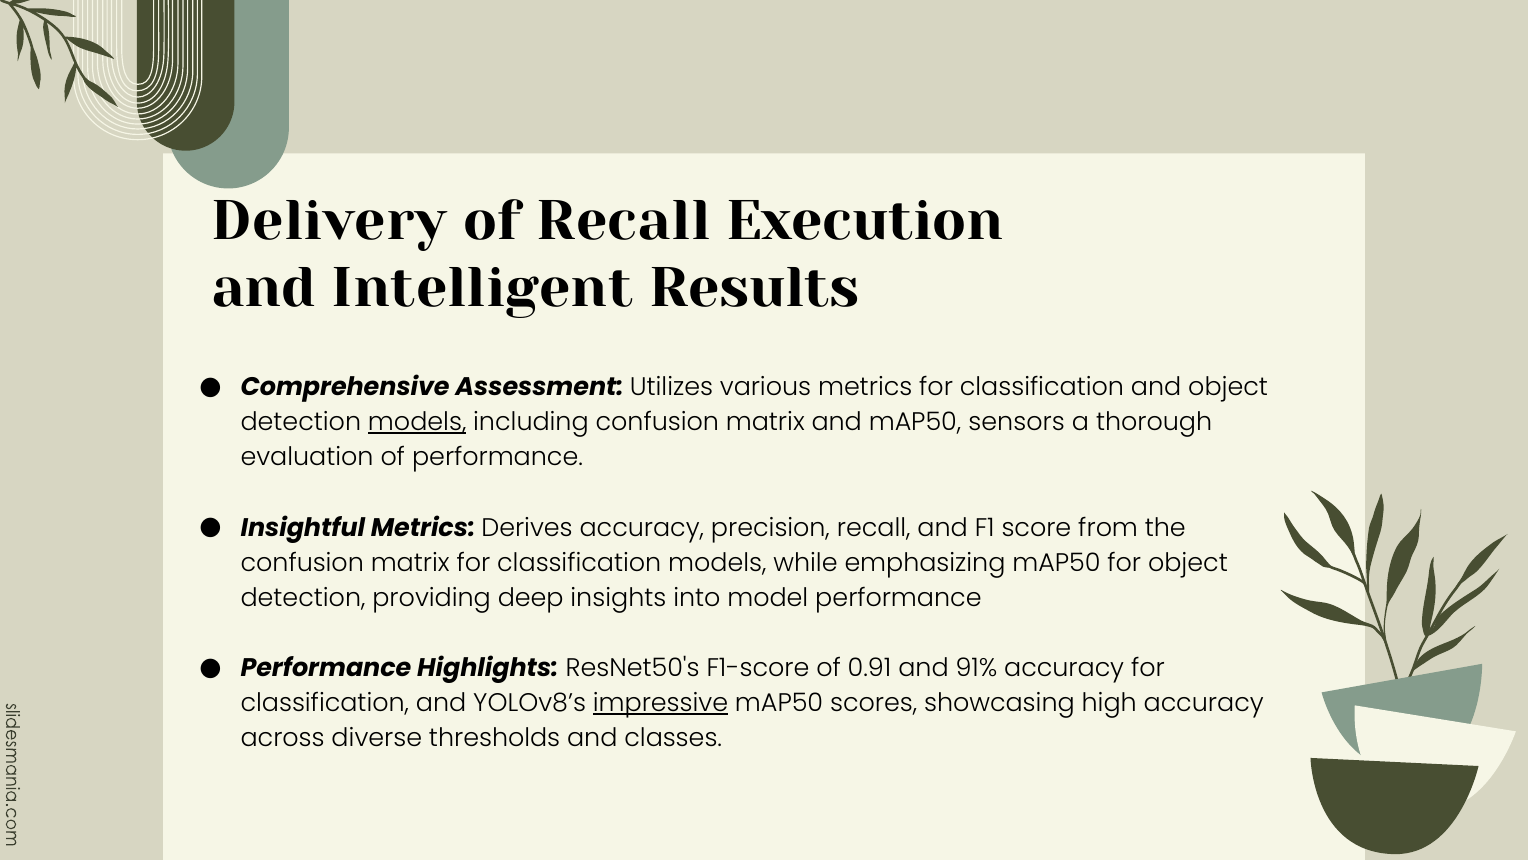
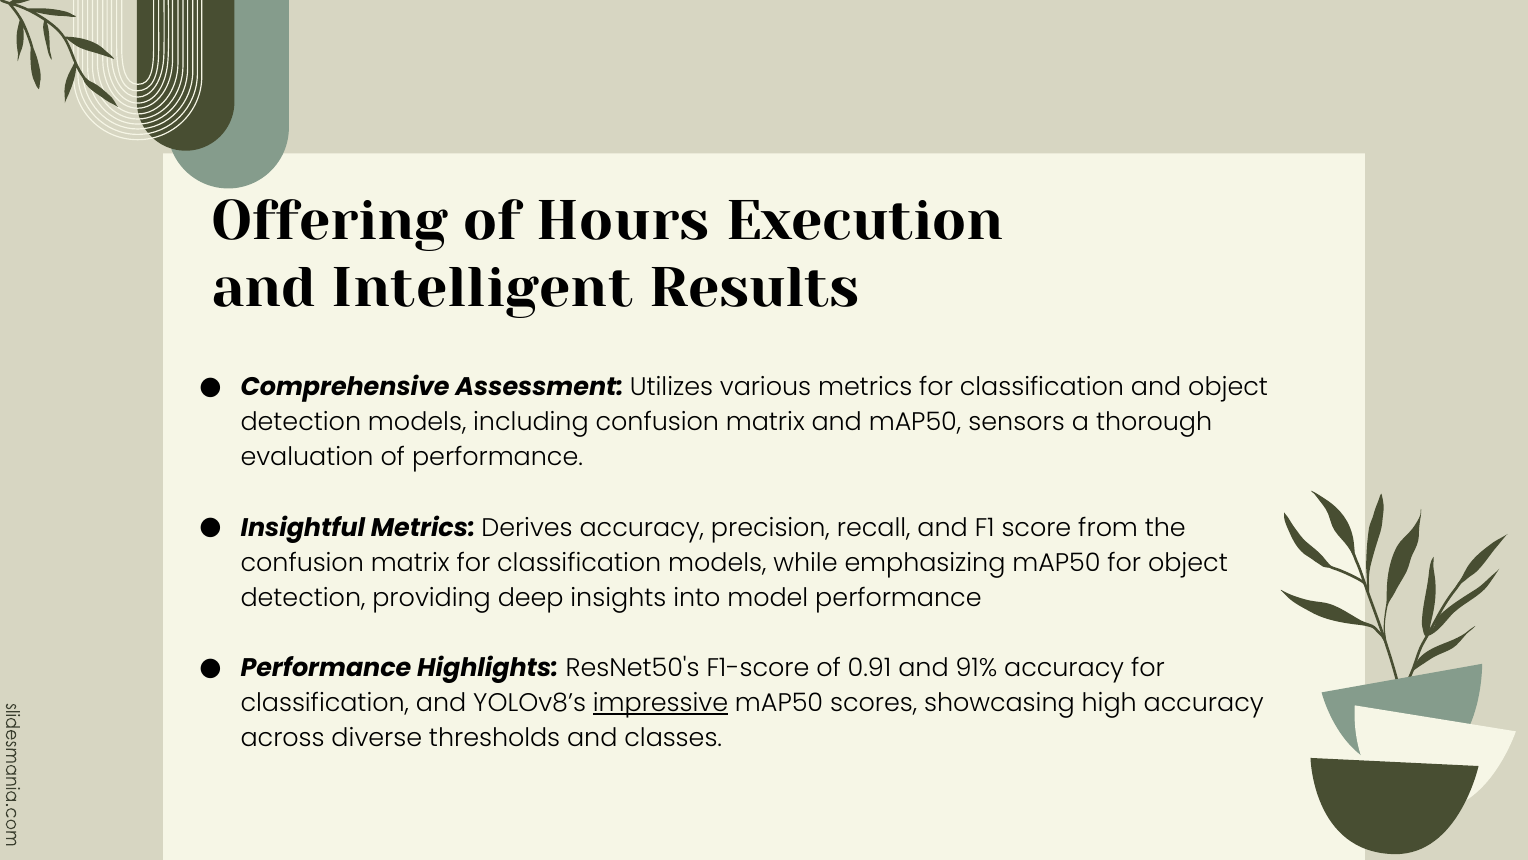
Delivery: Delivery -> Offering
of Recall: Recall -> Hours
models at (417, 422) underline: present -> none
